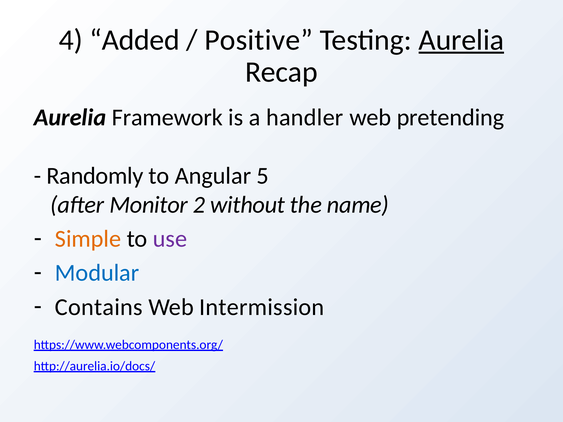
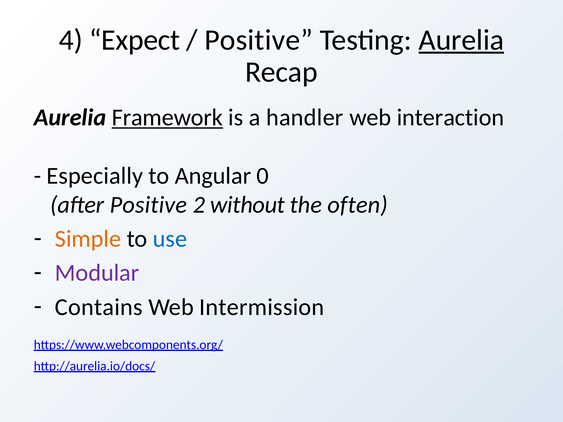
Added: Added -> Expect
Framework underline: none -> present
pretending: pretending -> interaction
Randomly: Randomly -> Especially
5: 5 -> 0
after Monitor: Monitor -> Positive
name: name -> often
use colour: purple -> blue
Modular colour: blue -> purple
